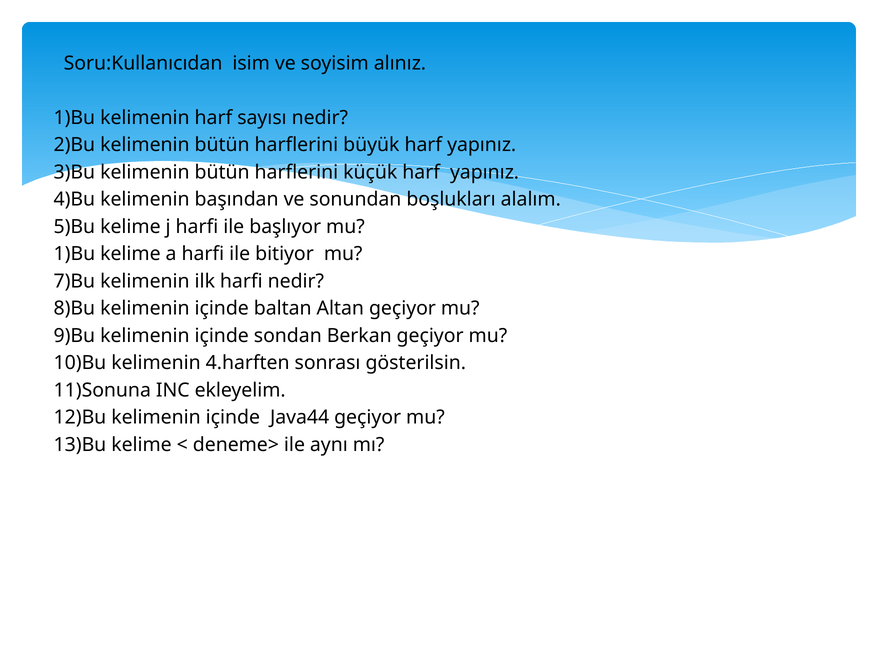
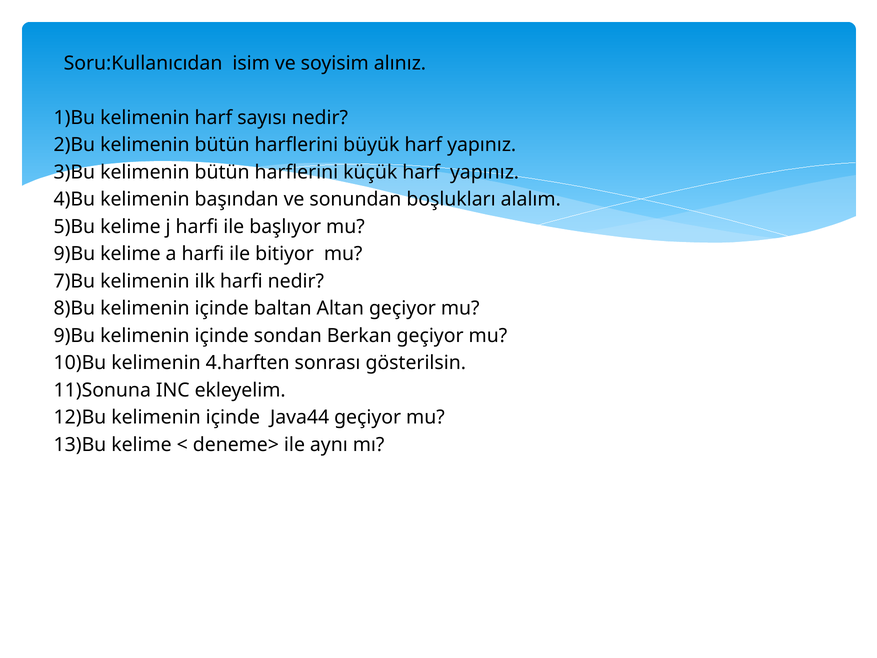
1)Bu at (74, 254): 1)Bu -> 9)Bu
